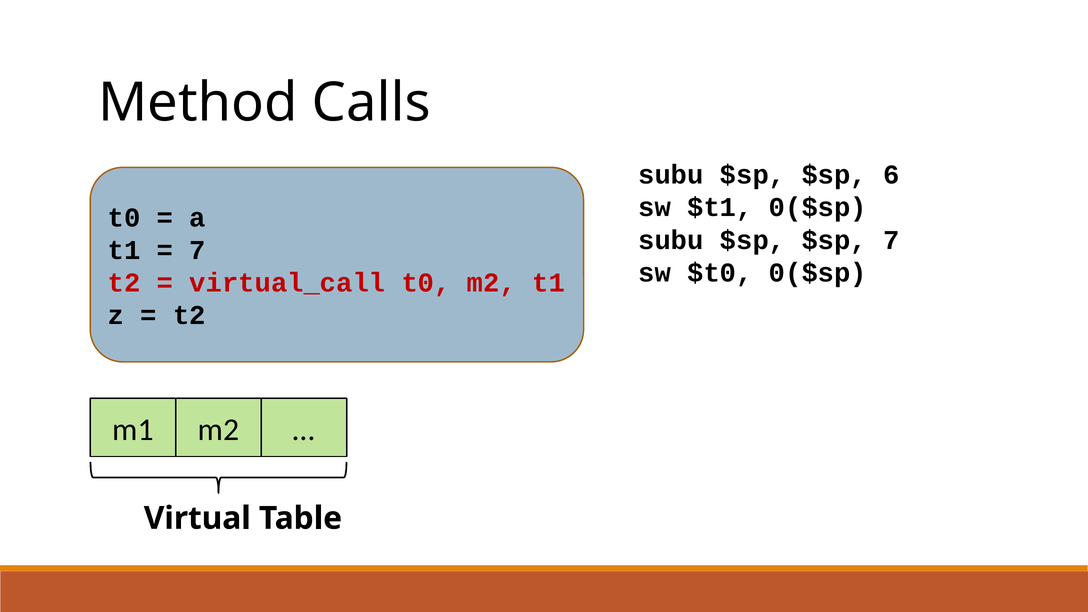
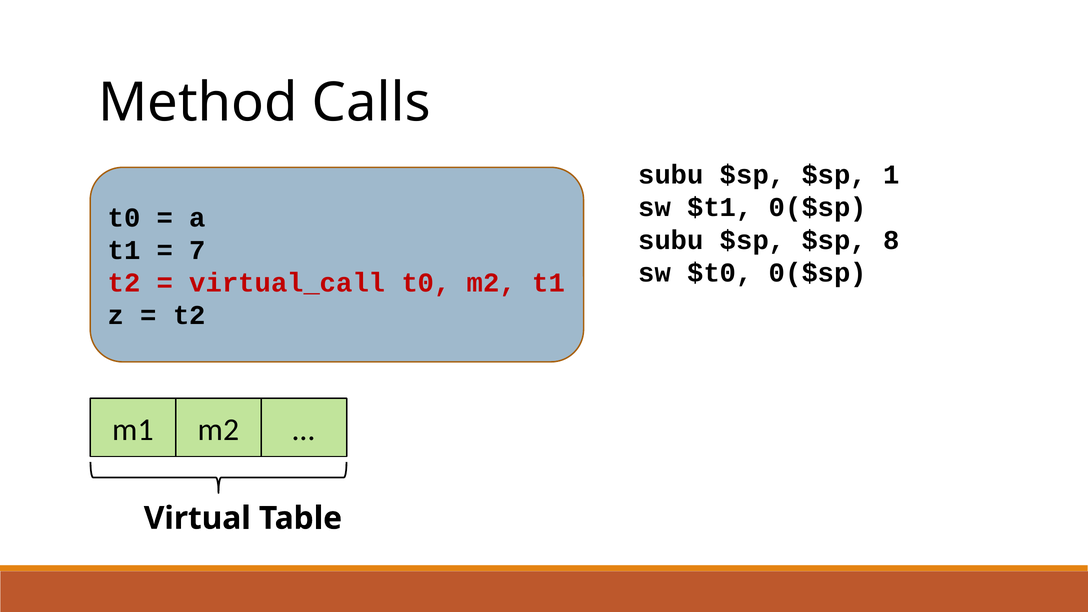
6: 6 -> 1
$sp 7: 7 -> 8
